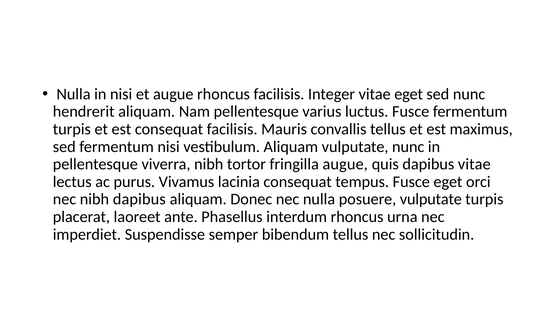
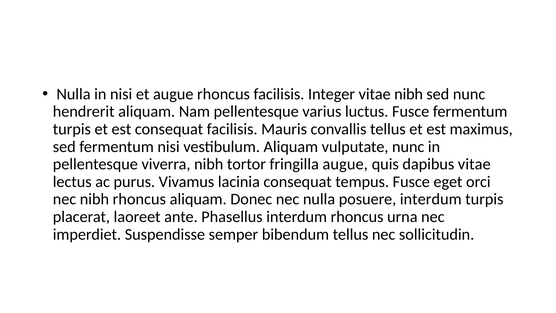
vitae eget: eget -> nibh
nibh dapibus: dapibus -> rhoncus
posuere vulputate: vulputate -> interdum
